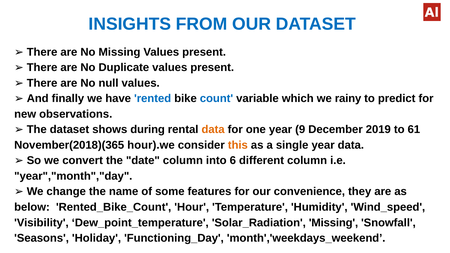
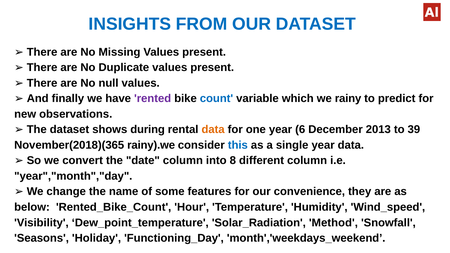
rented colour: blue -> purple
9: 9 -> 6
2019: 2019 -> 2013
61: 61 -> 39
hour).we: hour).we -> rainy).we
this colour: orange -> blue
6: 6 -> 8
Solar_Radiation Missing: Missing -> Method
